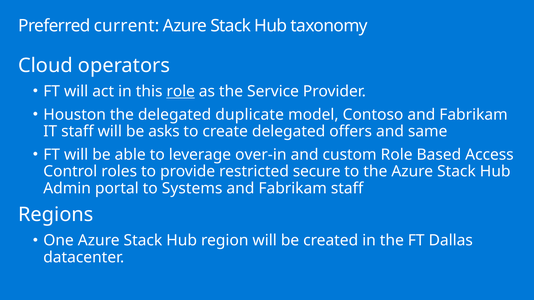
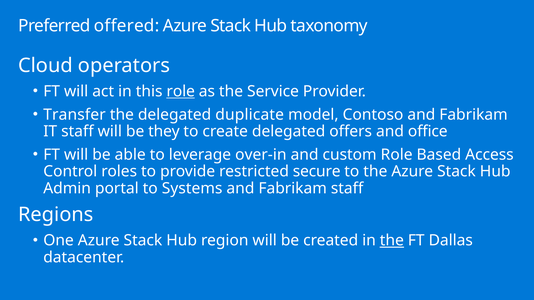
current: current -> offered
Houston: Houston -> Transfer
asks: asks -> they
same: same -> office
the at (392, 241) underline: none -> present
